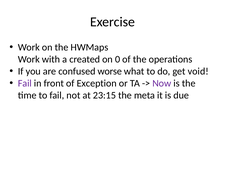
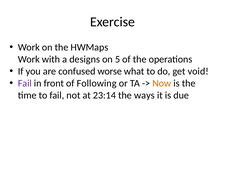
created: created -> designs
0: 0 -> 5
Exception: Exception -> Following
Now colour: purple -> orange
23:15: 23:15 -> 23:14
meta: meta -> ways
